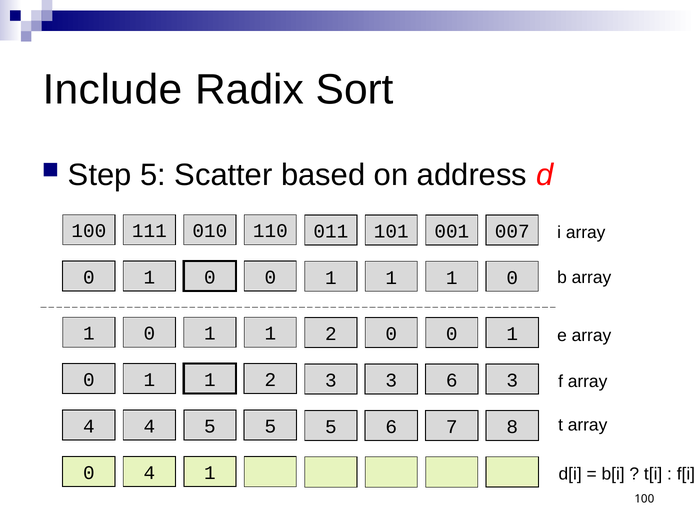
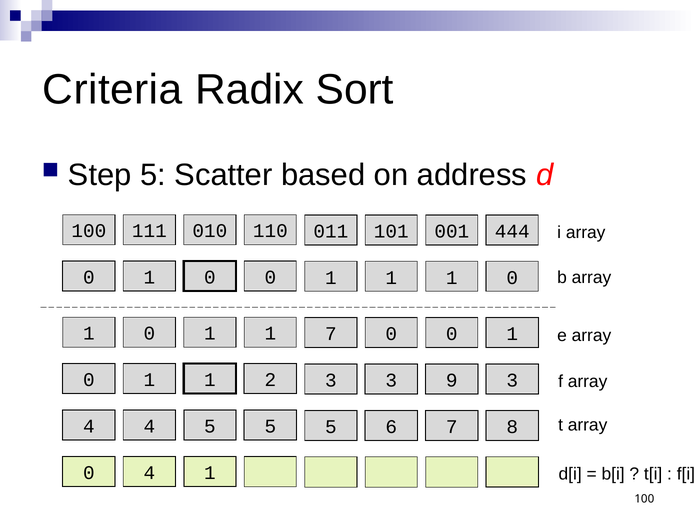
Include: Include -> Criteria
007: 007 -> 444
2 at (331, 334): 2 -> 7
3 6: 6 -> 9
